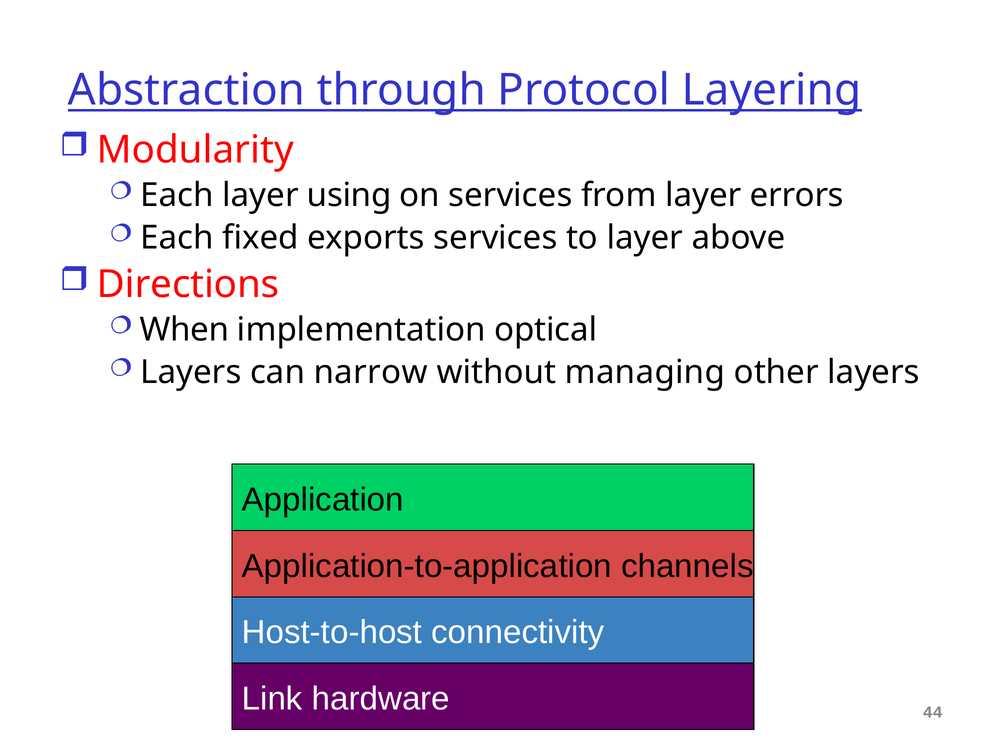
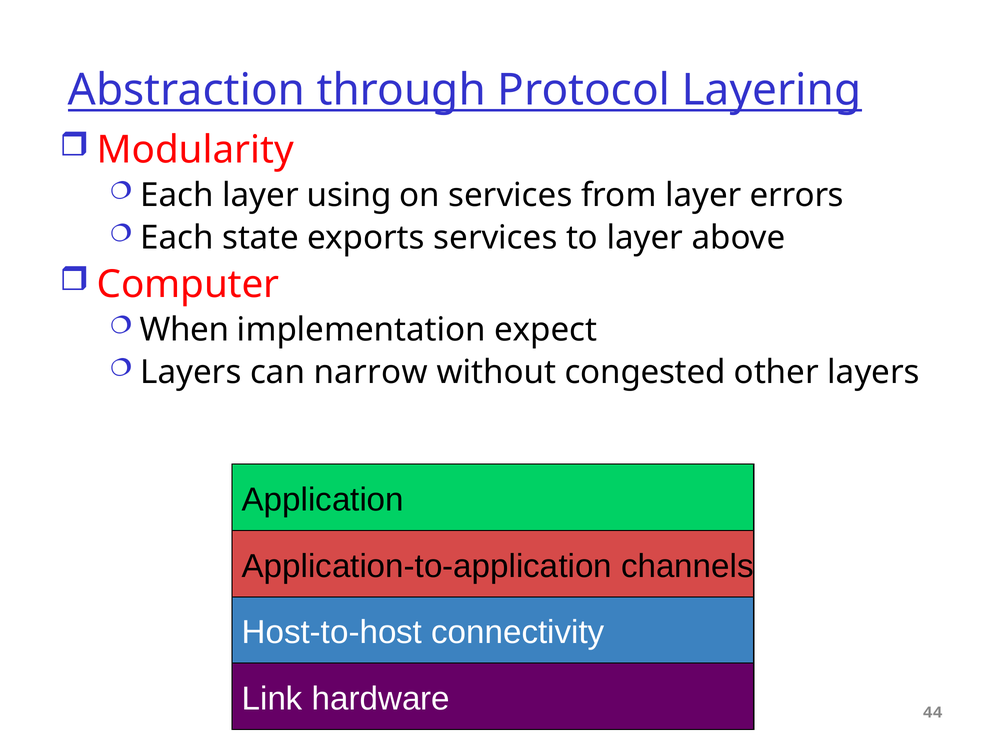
fixed: fixed -> state
Directions: Directions -> Computer
optical: optical -> expect
managing: managing -> congested
